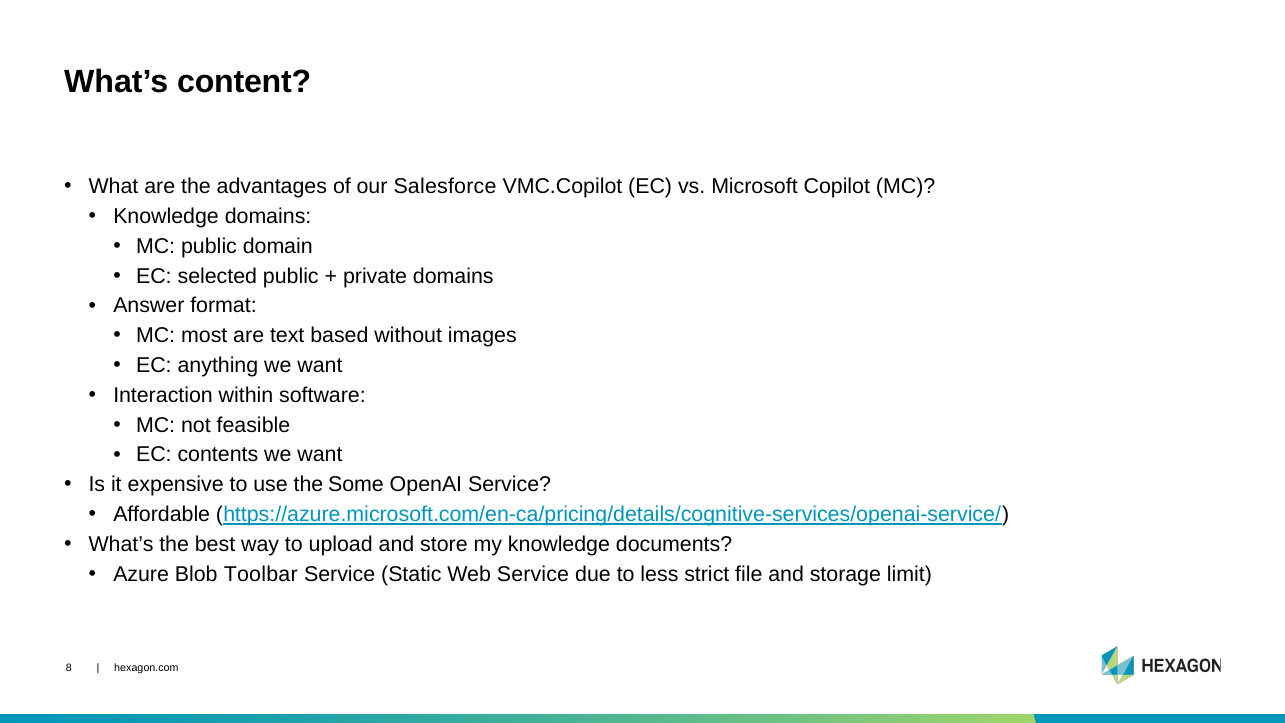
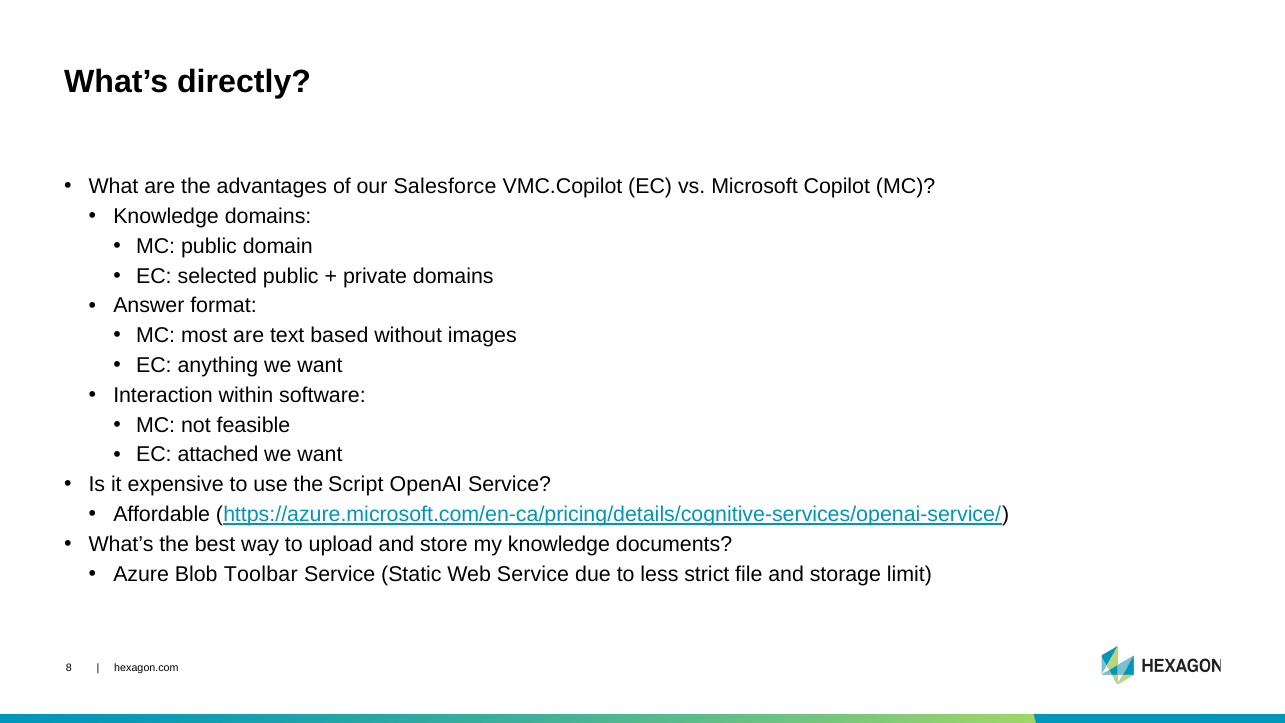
content: content -> directly
contents: contents -> attached
Some: Some -> Script
